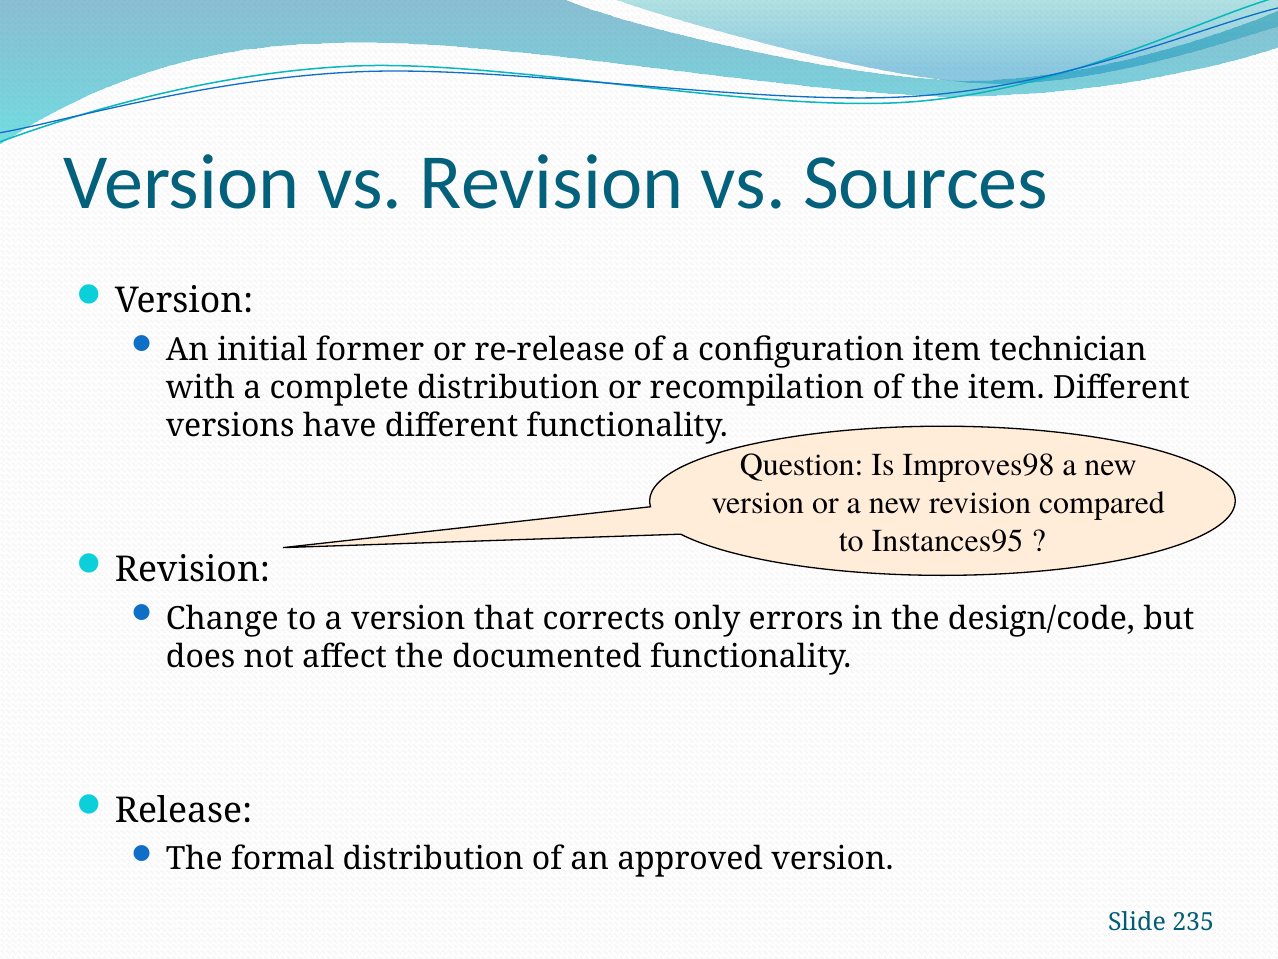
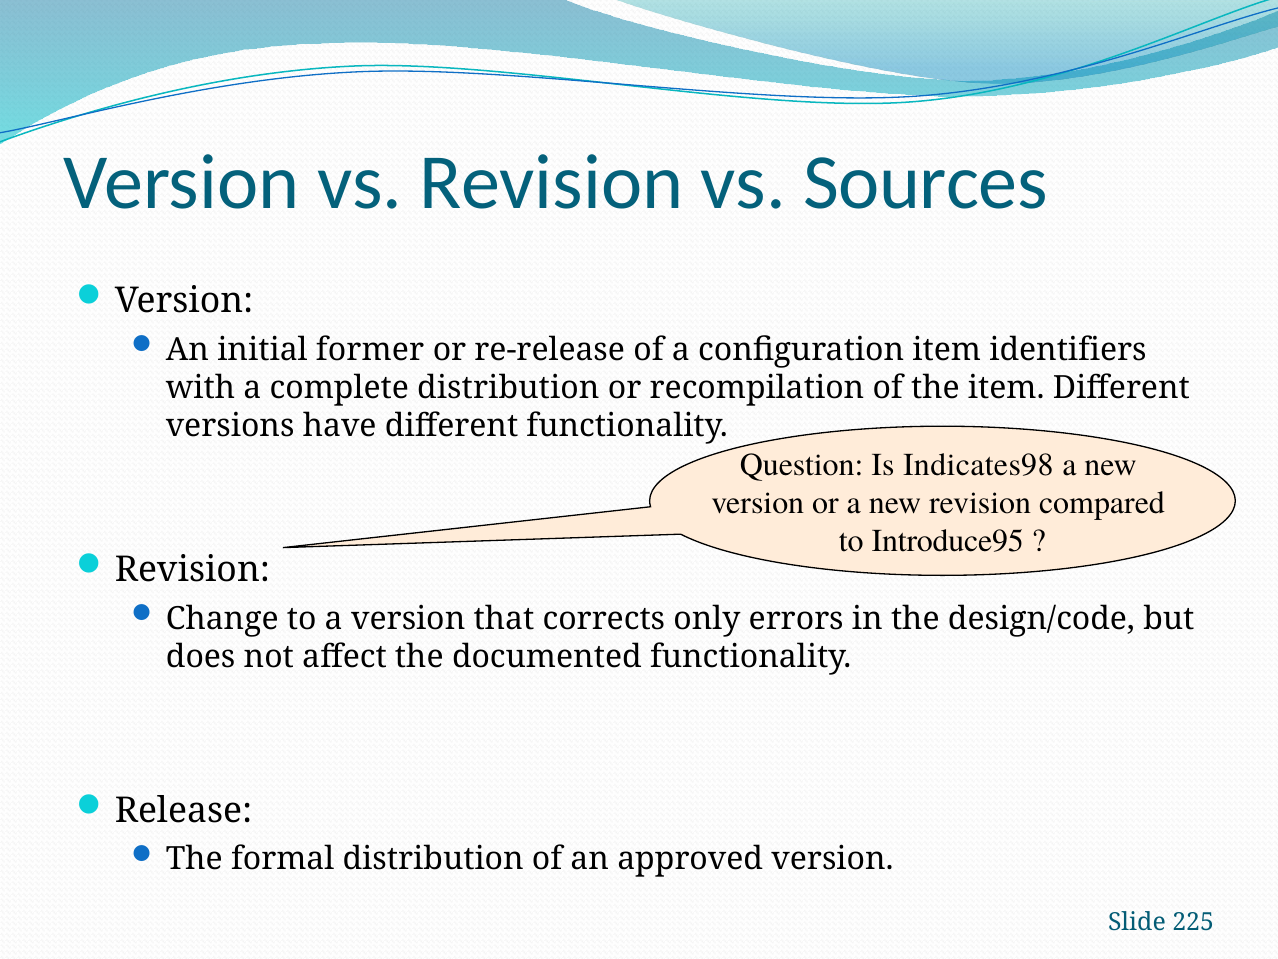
technician: technician -> identifiers
Improves98: Improves98 -> Indicates98
Instances95: Instances95 -> Introduce95
235: 235 -> 225
